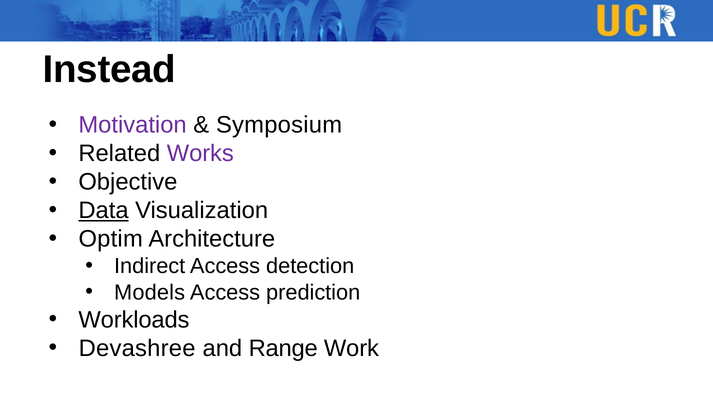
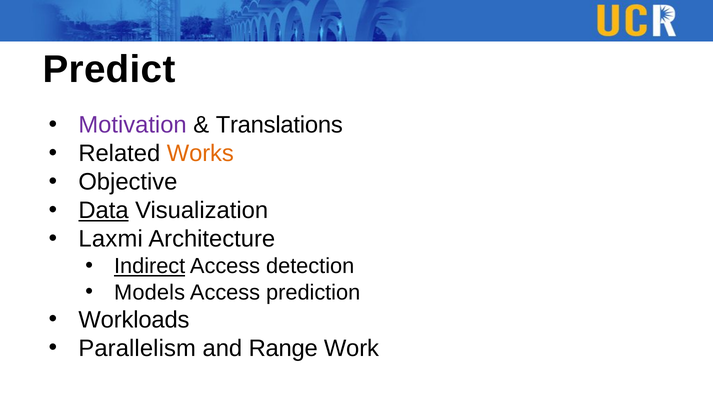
Instead: Instead -> Predict
Symposium: Symposium -> Translations
Works colour: purple -> orange
Optim: Optim -> Laxmi
Indirect underline: none -> present
Devashree: Devashree -> Parallelism
